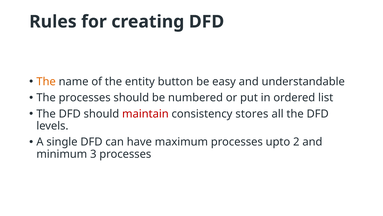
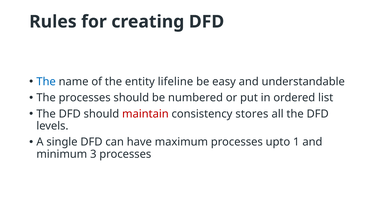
The at (46, 81) colour: orange -> blue
button: button -> lifeline
2: 2 -> 1
